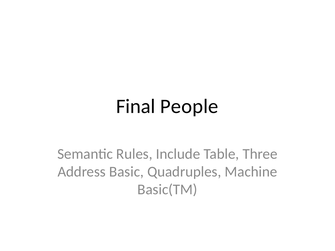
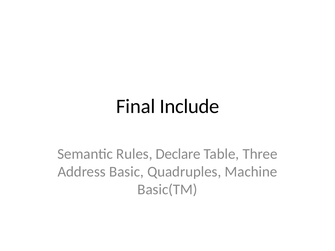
People: People -> Include
Include: Include -> Declare
